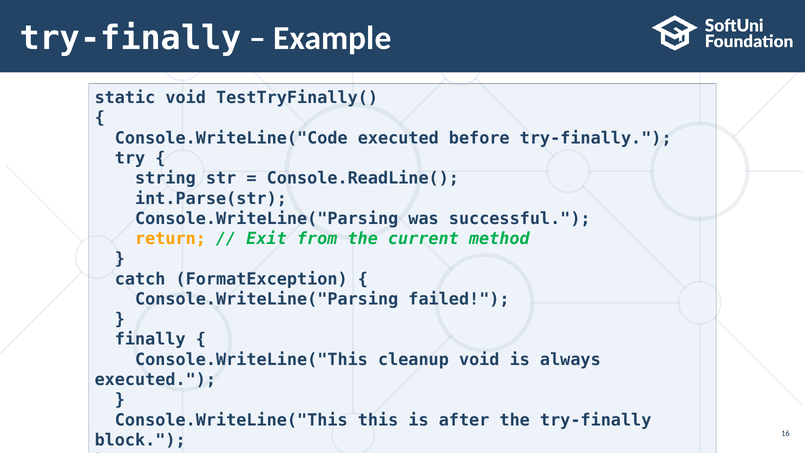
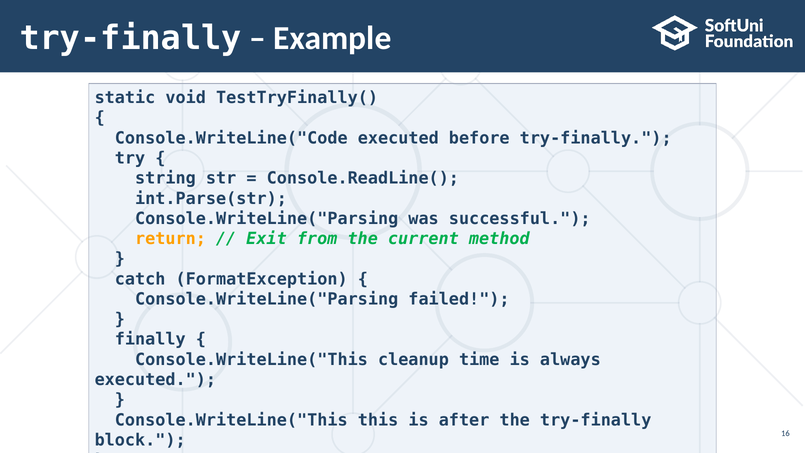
cleanup void: void -> time
